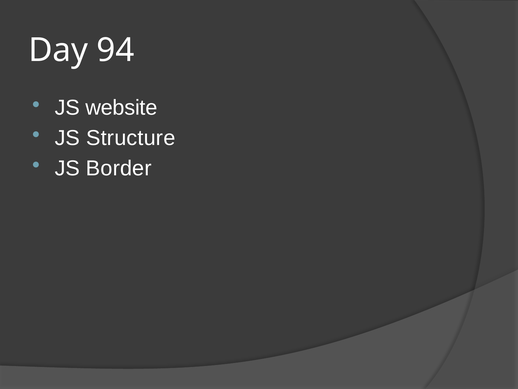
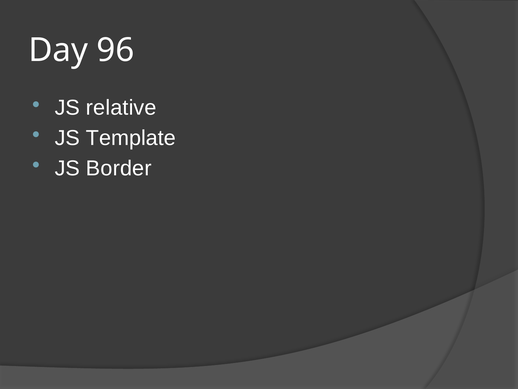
94: 94 -> 96
website: website -> relative
Structure: Structure -> Template
